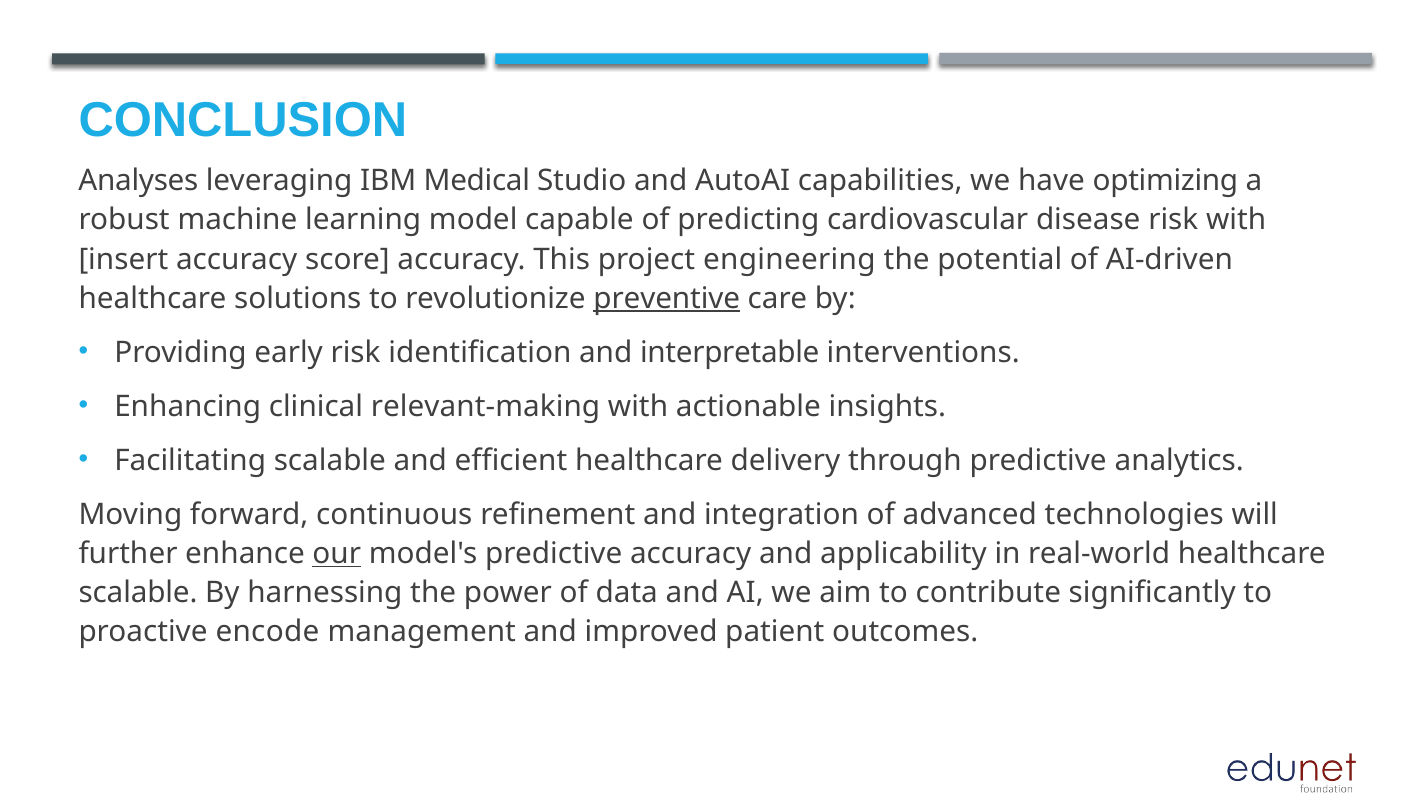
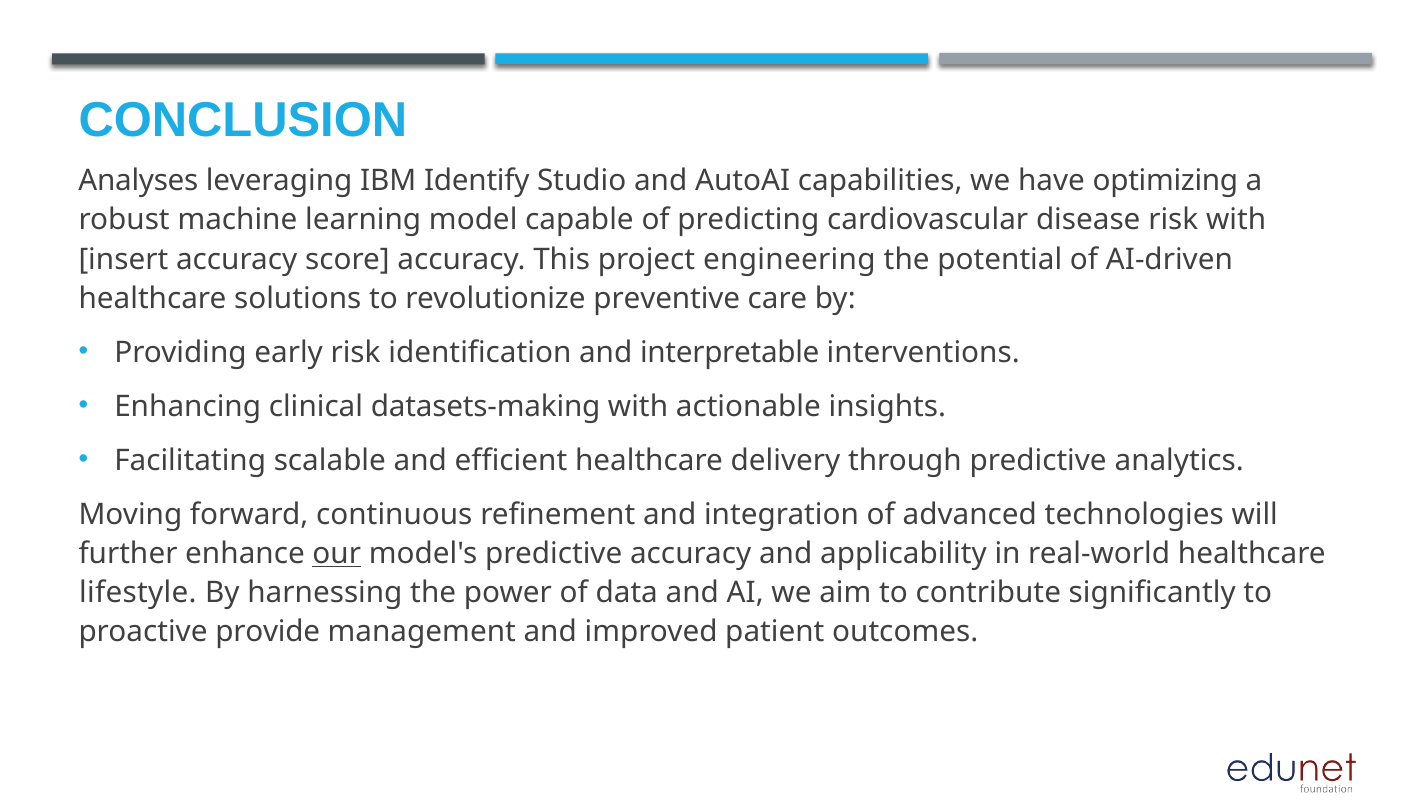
Medical: Medical -> Identify
preventive underline: present -> none
relevant-making: relevant-making -> datasets-making
scalable at (138, 593): scalable -> lifestyle
encode: encode -> provide
